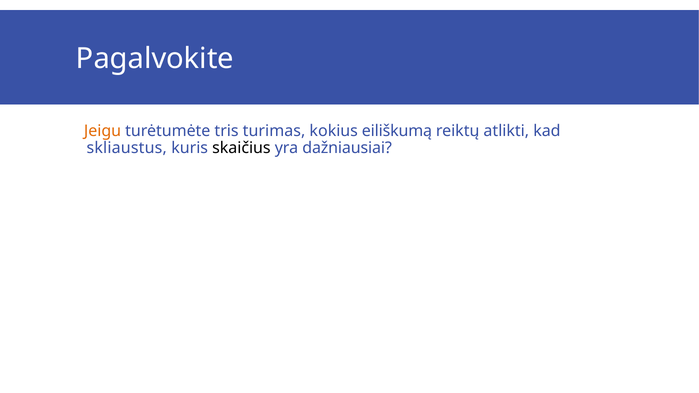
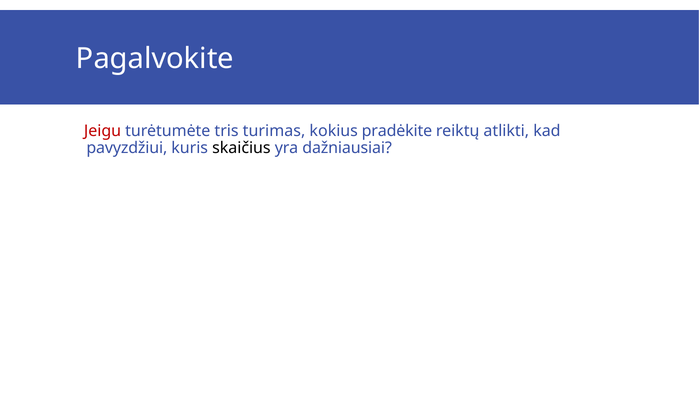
Jeigu colour: orange -> red
eiliškumą: eiliškumą -> pradėkite
skliaustus: skliaustus -> pavyzdžiui
